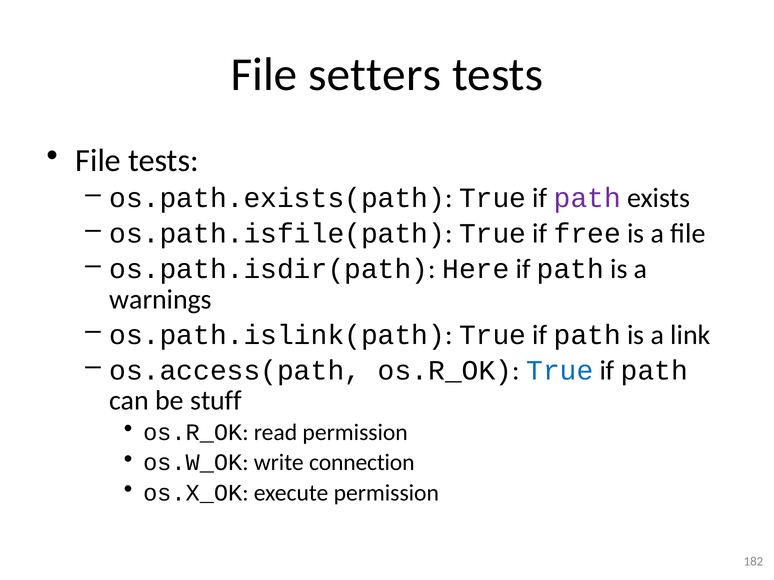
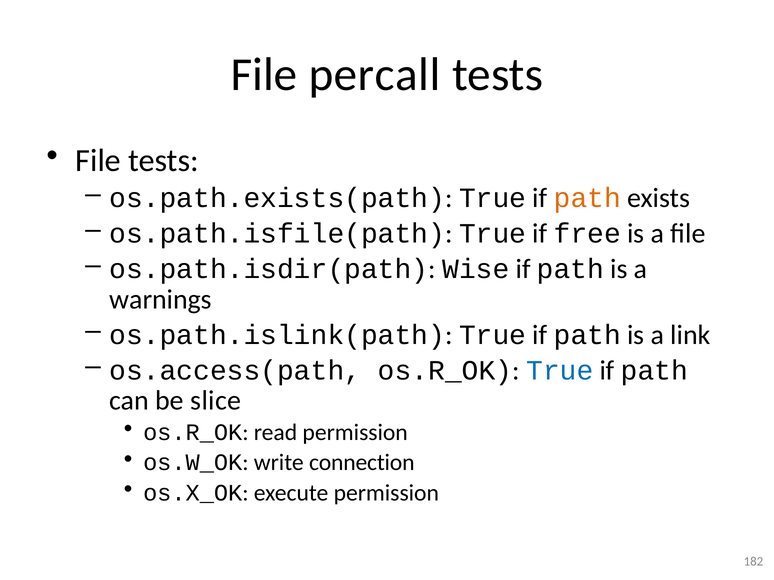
setters: setters -> percall
path at (587, 198) colour: purple -> orange
Here: Here -> Wise
stuff: stuff -> slice
